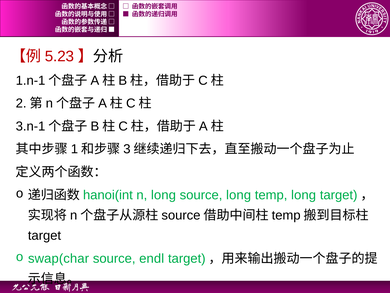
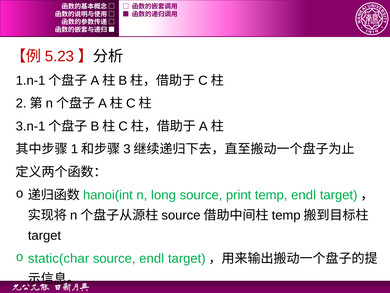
source long: long -> print
temp long: long -> endl
swap(char: swap(char -> static(char
